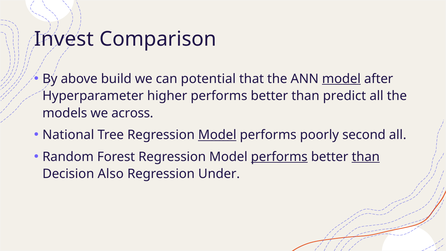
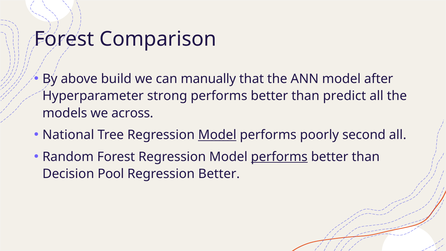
Invest at (64, 39): Invest -> Forest
potential: potential -> manually
model at (341, 79) underline: present -> none
higher: higher -> strong
than at (366, 157) underline: present -> none
Also: Also -> Pool
Regression Under: Under -> Better
